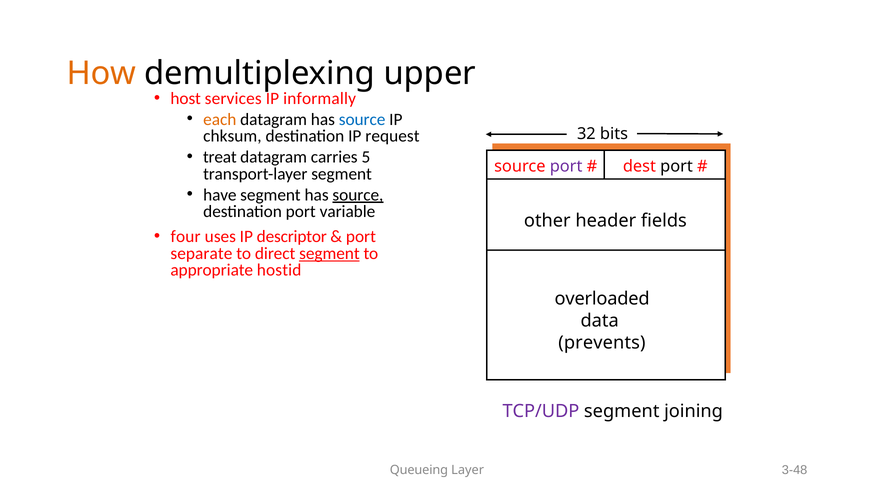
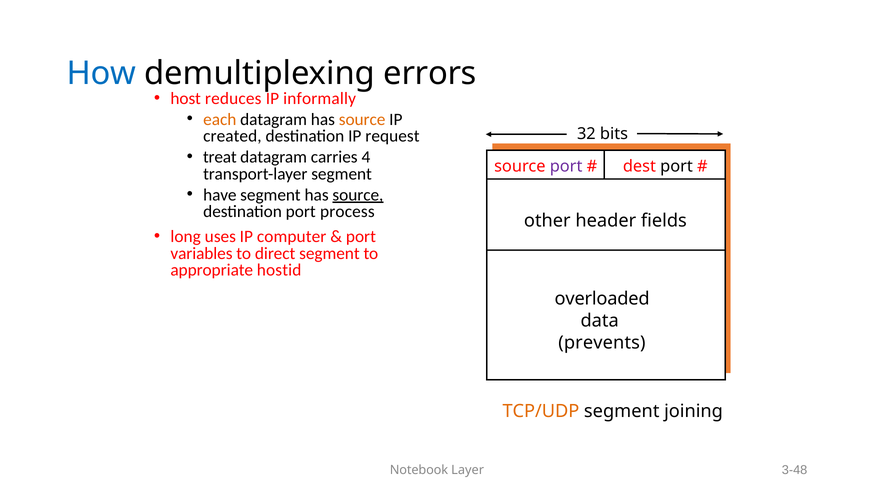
How colour: orange -> blue
upper: upper -> errors
services: services -> reduces
source at (362, 119) colour: blue -> orange
chksum: chksum -> created
5: 5 -> 4
variable: variable -> process
four: four -> long
descriptor: descriptor -> computer
separate: separate -> variables
segment at (329, 253) underline: present -> none
TCP/UDP colour: purple -> orange
Queueing: Queueing -> Notebook
